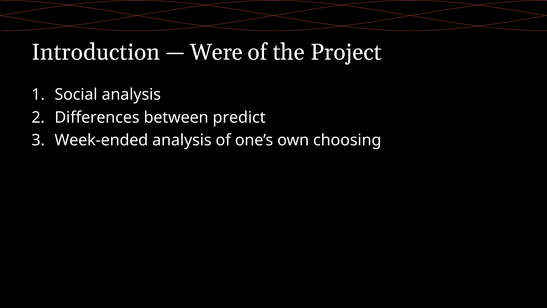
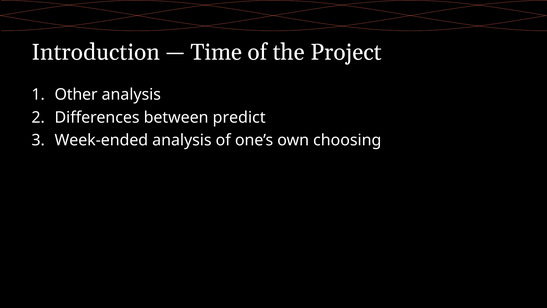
Were: Were -> Time
Social: Social -> Other
